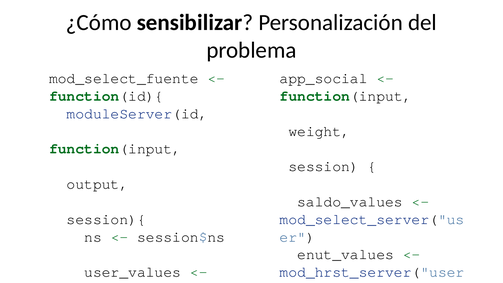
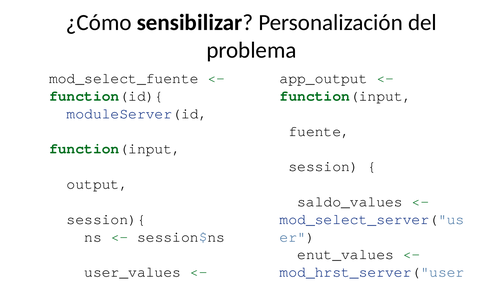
app_social: app_social -> app_output
weight: weight -> fuente
